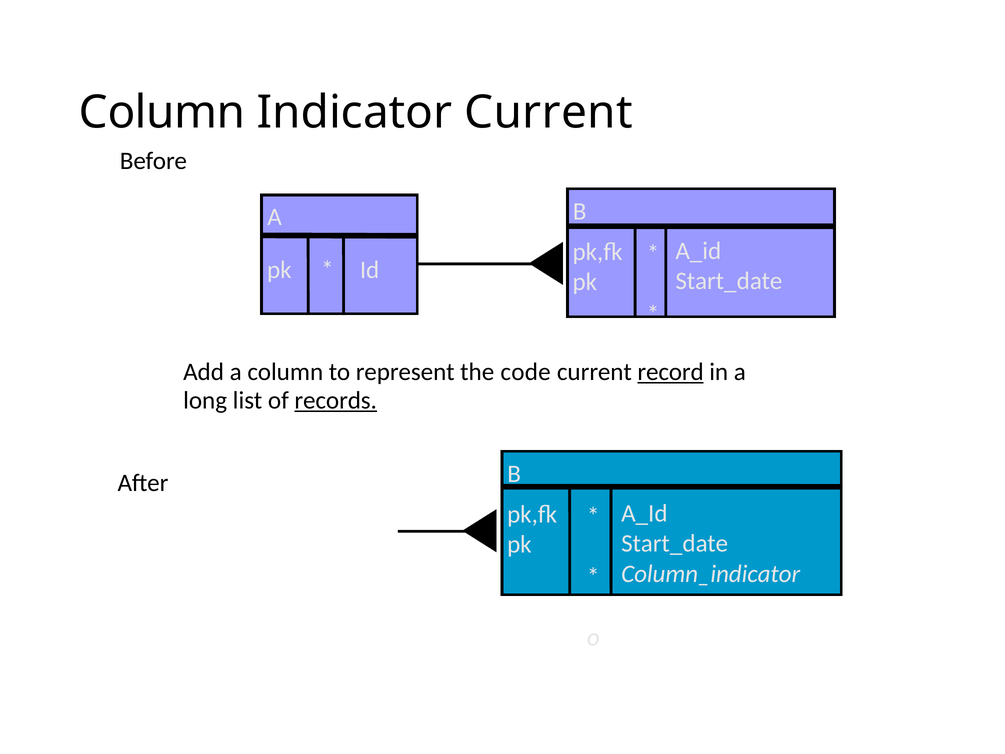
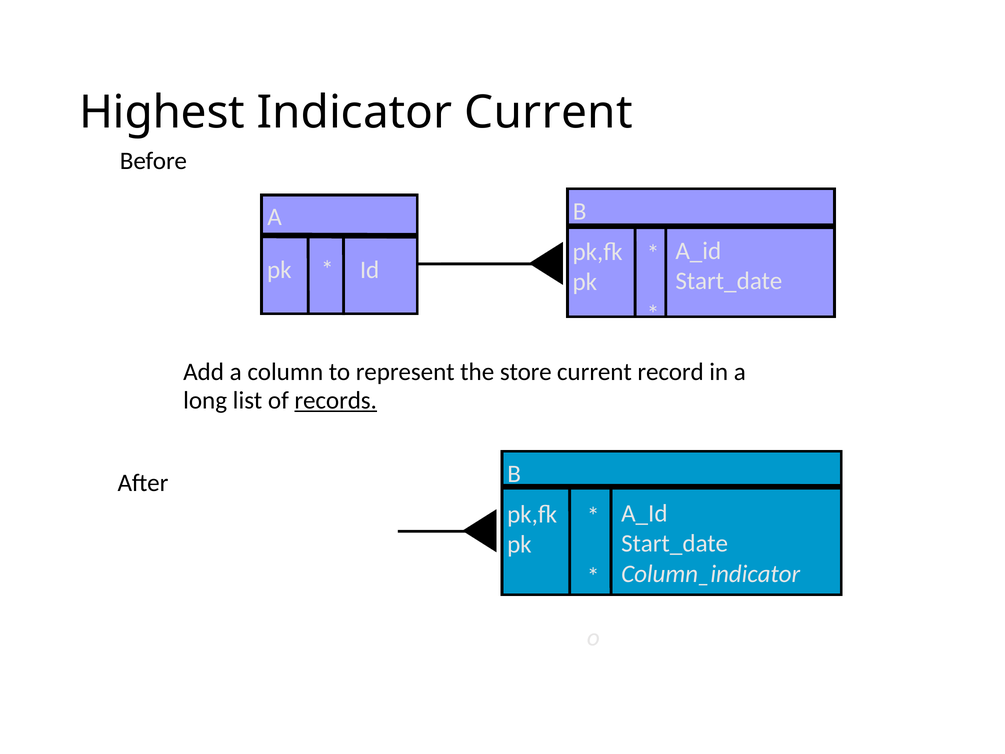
Column at (162, 113): Column -> Highest
code: code -> store
record underline: present -> none
